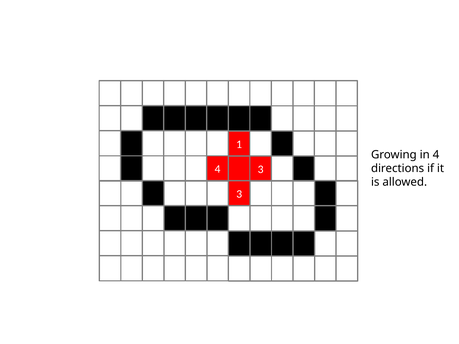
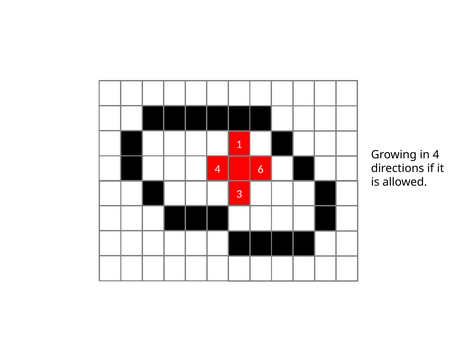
4 3: 3 -> 6
